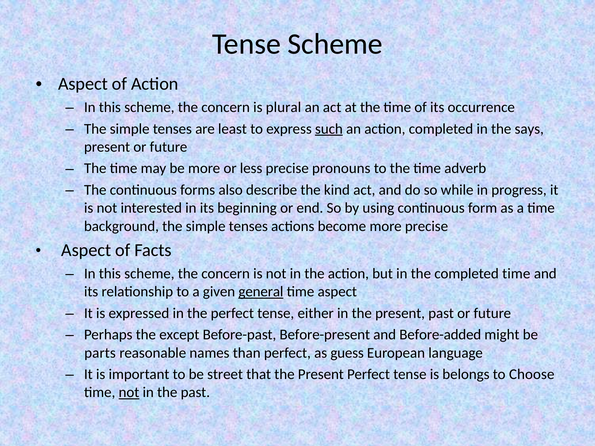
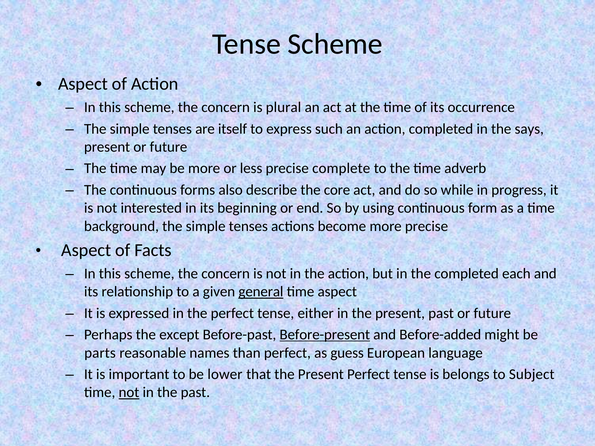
least: least -> itself
such underline: present -> none
pronouns: pronouns -> complete
kind: kind -> core
completed time: time -> each
Before-present underline: none -> present
street: street -> lower
Choose: Choose -> Subject
